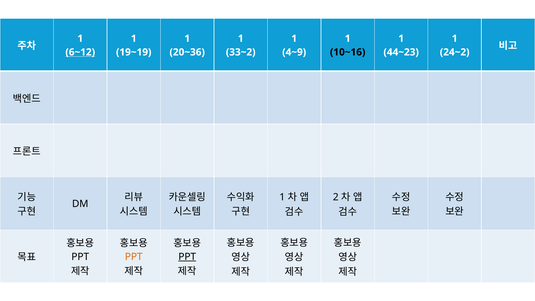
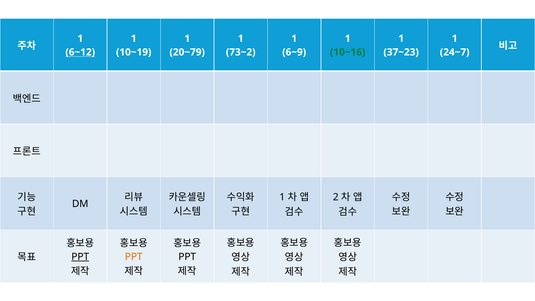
19~19: 19~19 -> 10~19
20~36: 20~36 -> 20~79
33~2: 33~2 -> 73~2
4~9: 4~9 -> 6~9
10~16 colour: black -> green
44~23: 44~23 -> 37~23
24~2: 24~2 -> 24~7
PPT at (80, 257) underline: none -> present
PPT at (187, 257) underline: present -> none
